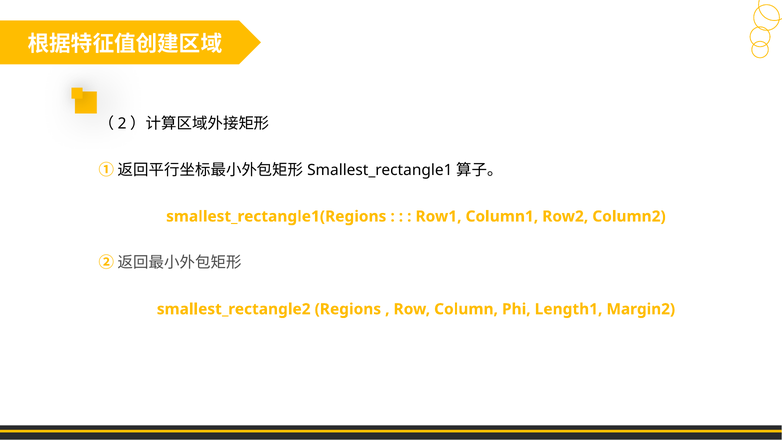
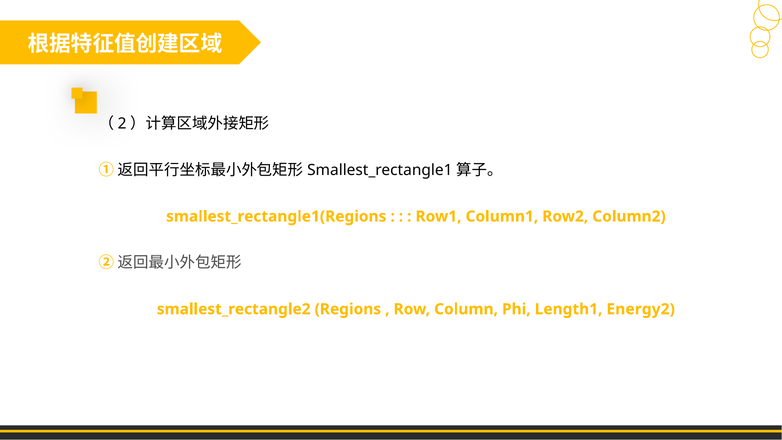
Margin2: Margin2 -> Energy2
